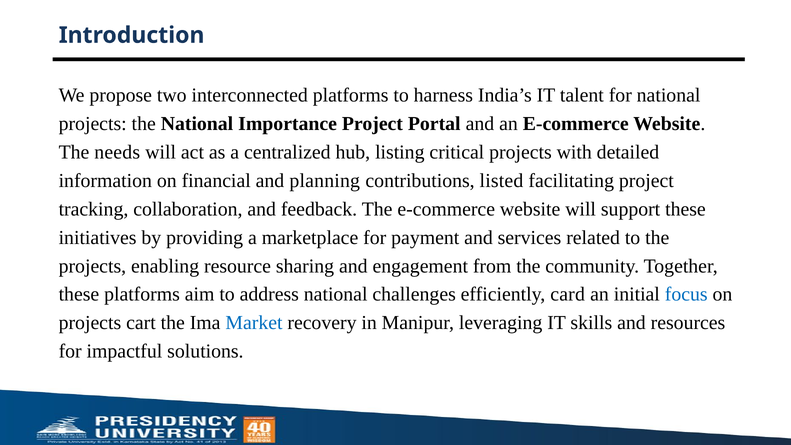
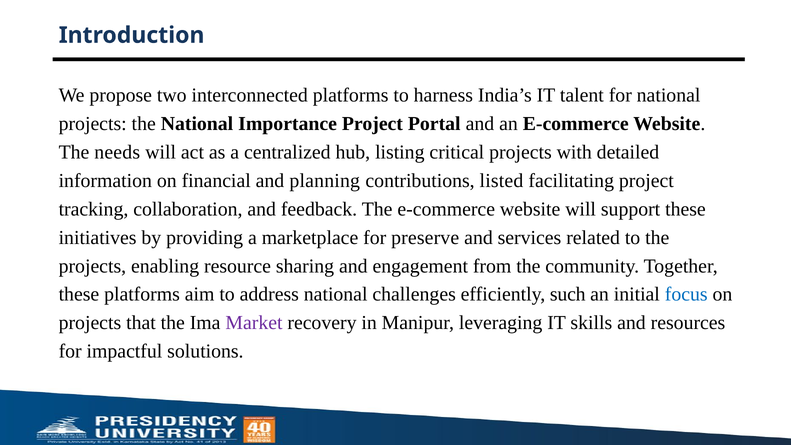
payment: payment -> preserve
card: card -> such
cart: cart -> that
Market colour: blue -> purple
